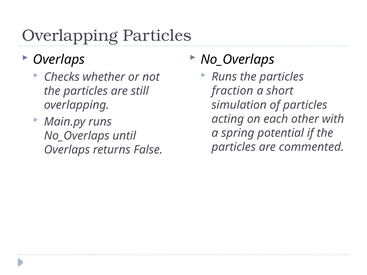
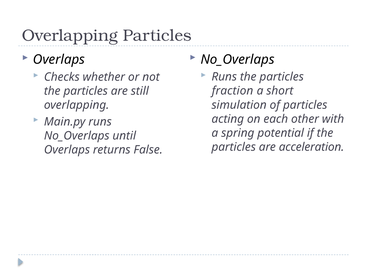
commented: commented -> acceleration
